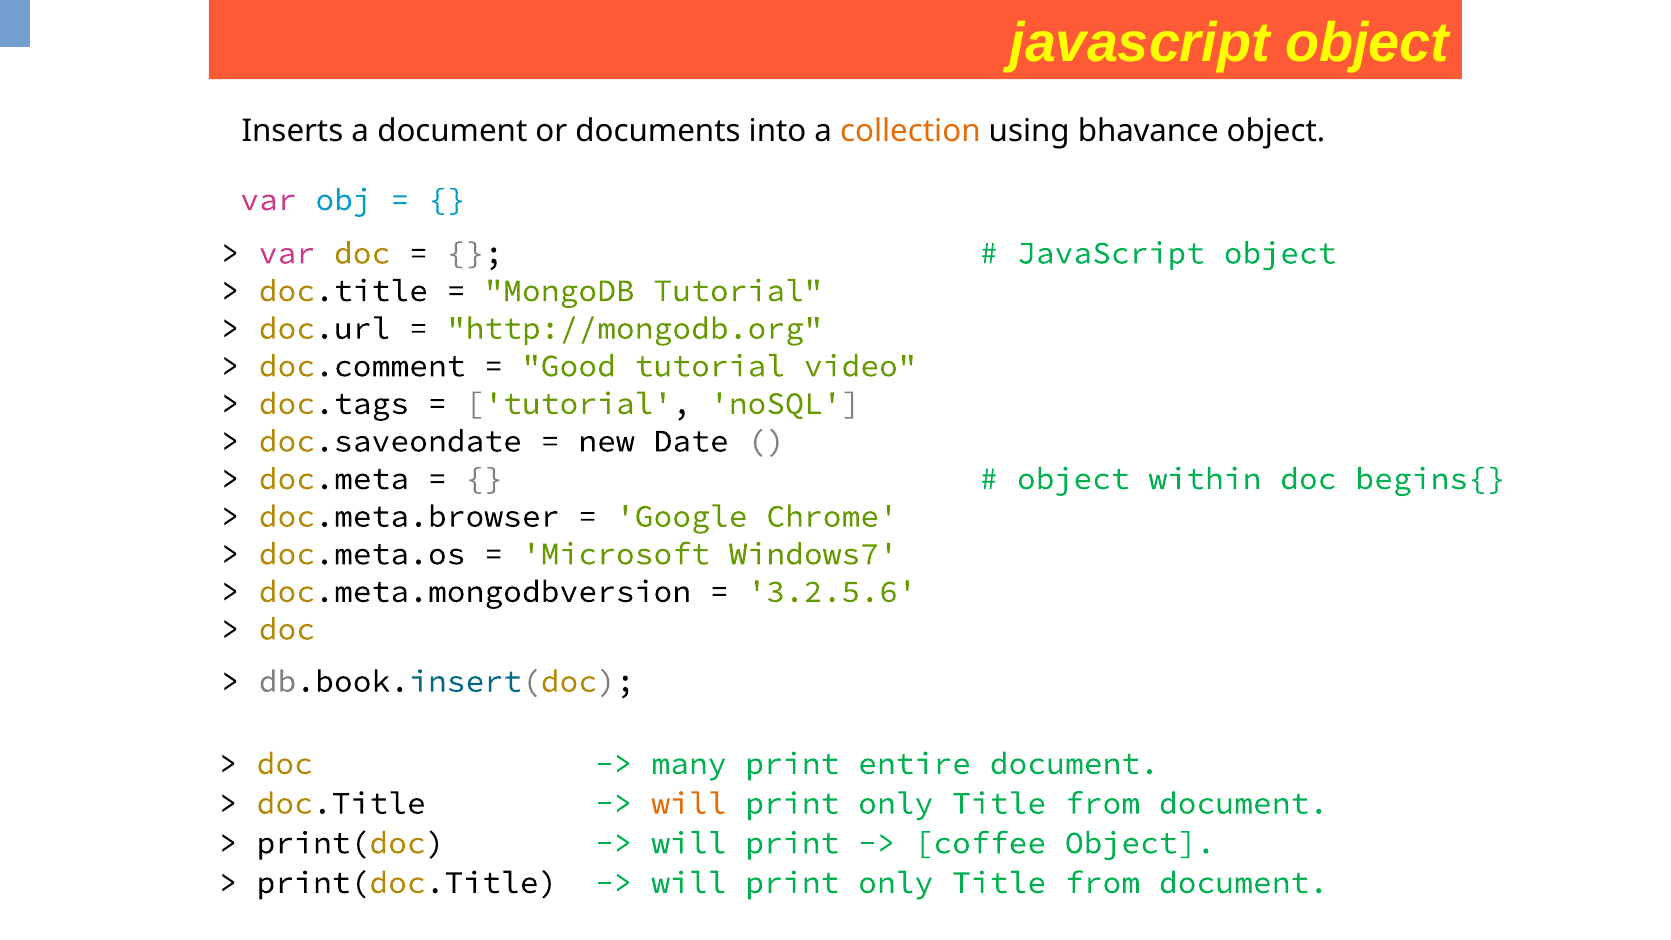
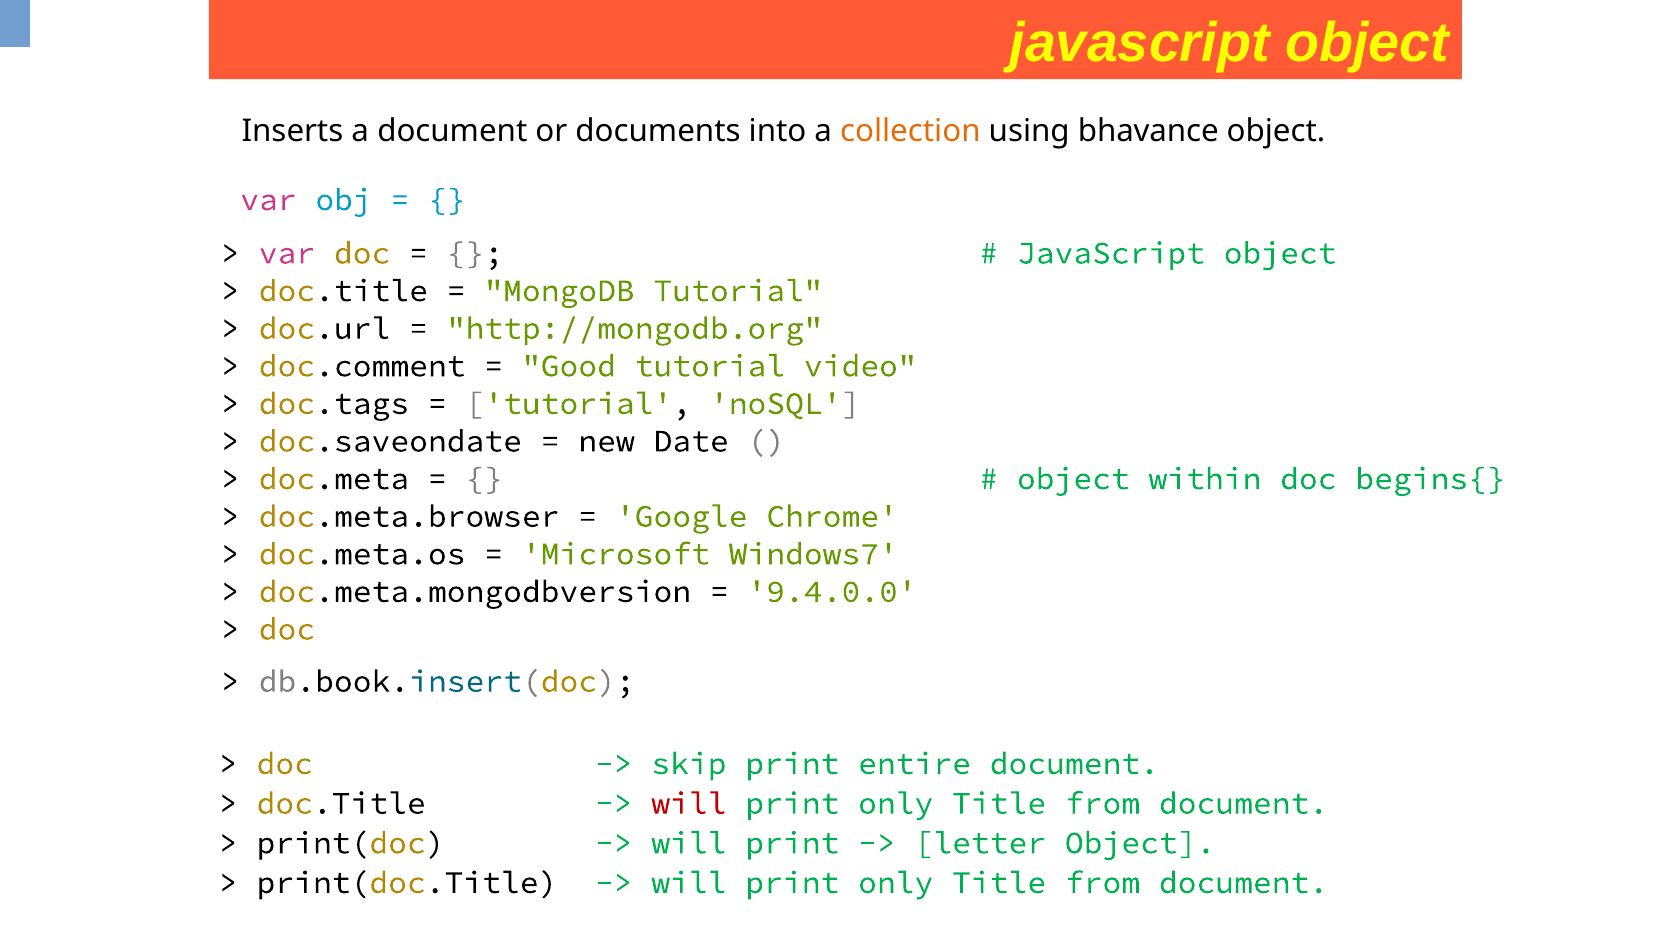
3.2.5.6: 3.2.5.6 -> 9.4.0.0
many: many -> skip
will at (689, 803) colour: orange -> red
coffee: coffee -> letter
